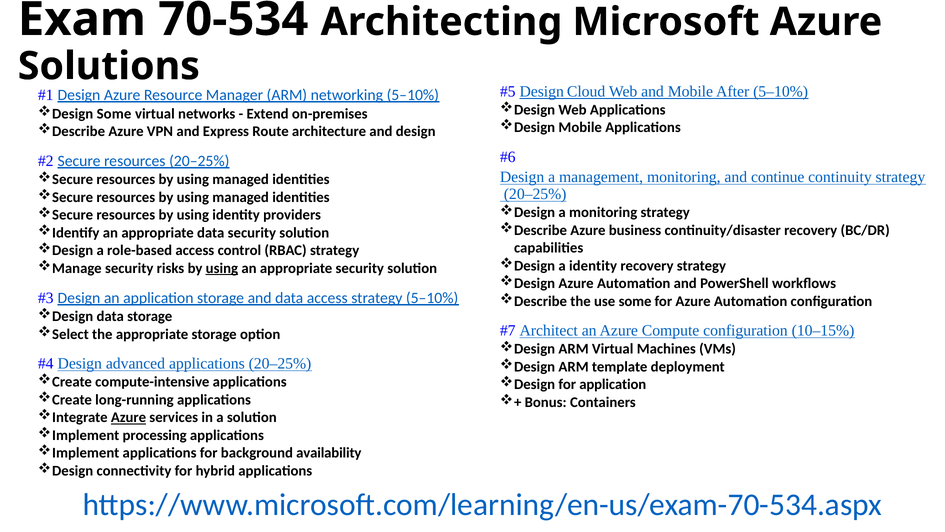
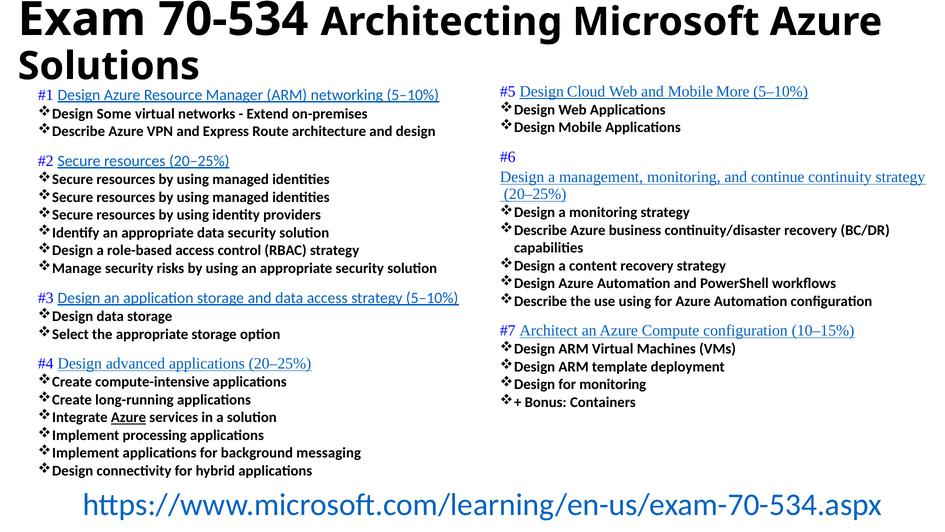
After: After -> More
a identity: identity -> content
using at (222, 268) underline: present -> none
use some: some -> using
for application: application -> monitoring
availability: availability -> messaging
